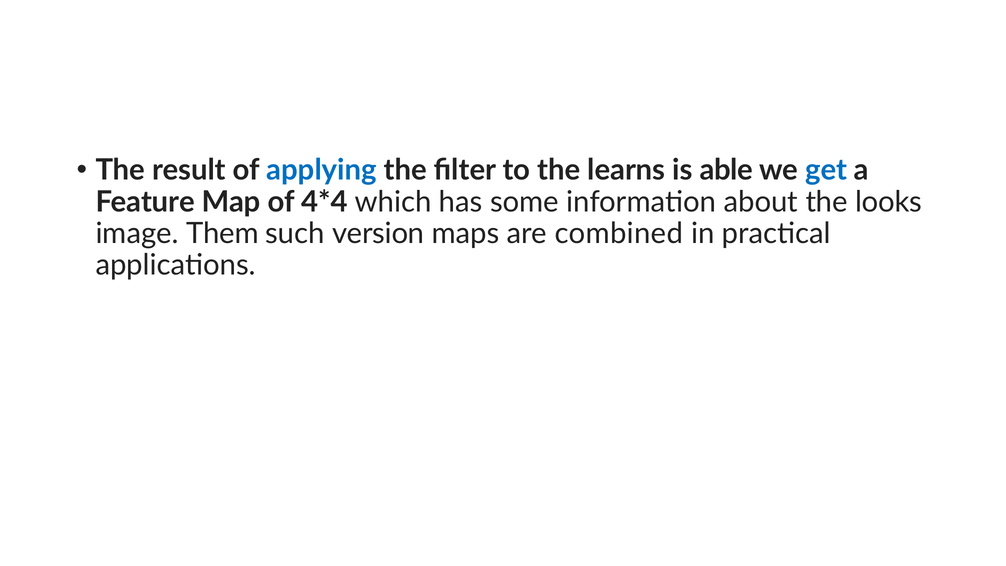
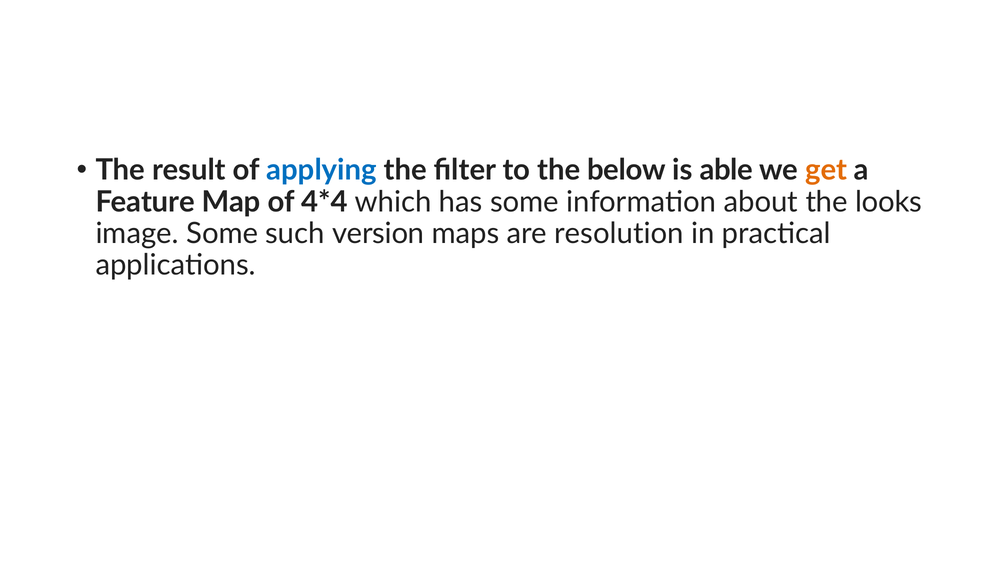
learns: learns -> below
get colour: blue -> orange
image Them: Them -> Some
combined: combined -> resolution
